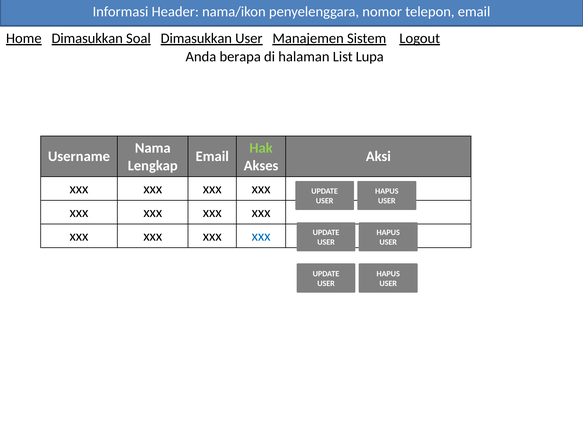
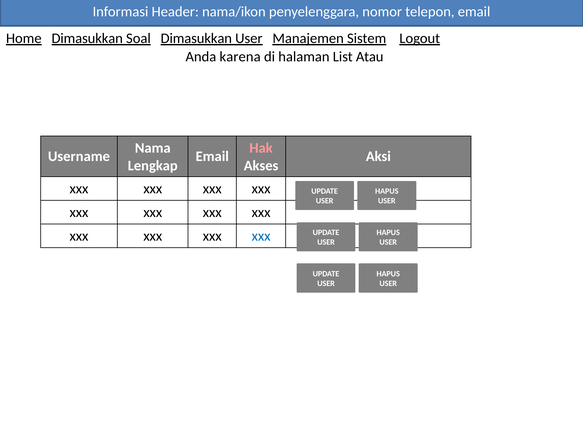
berapa: berapa -> karena
Lupa: Lupa -> Atau
Hak colour: light green -> pink
